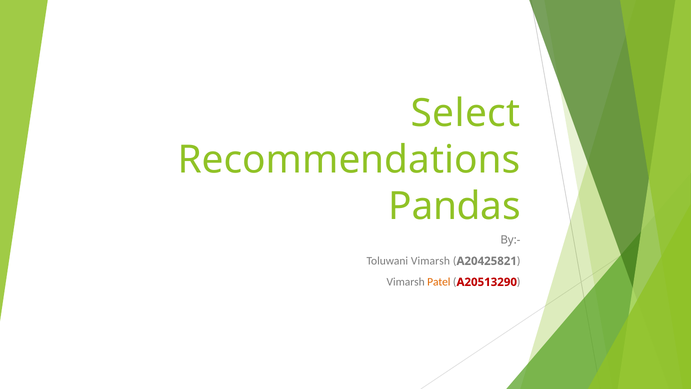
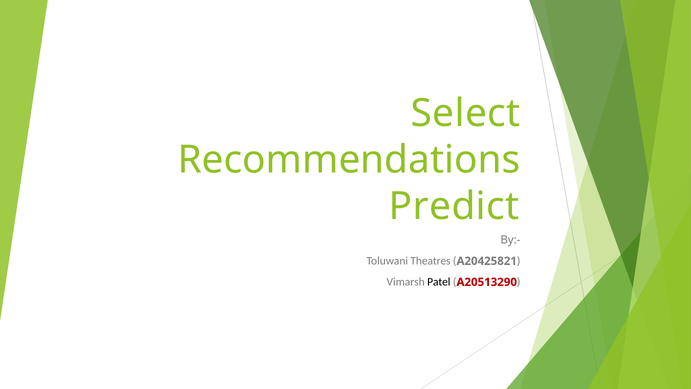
Pandas: Pandas -> Predict
Toluwani Vimarsh: Vimarsh -> Theatres
Patel colour: orange -> black
